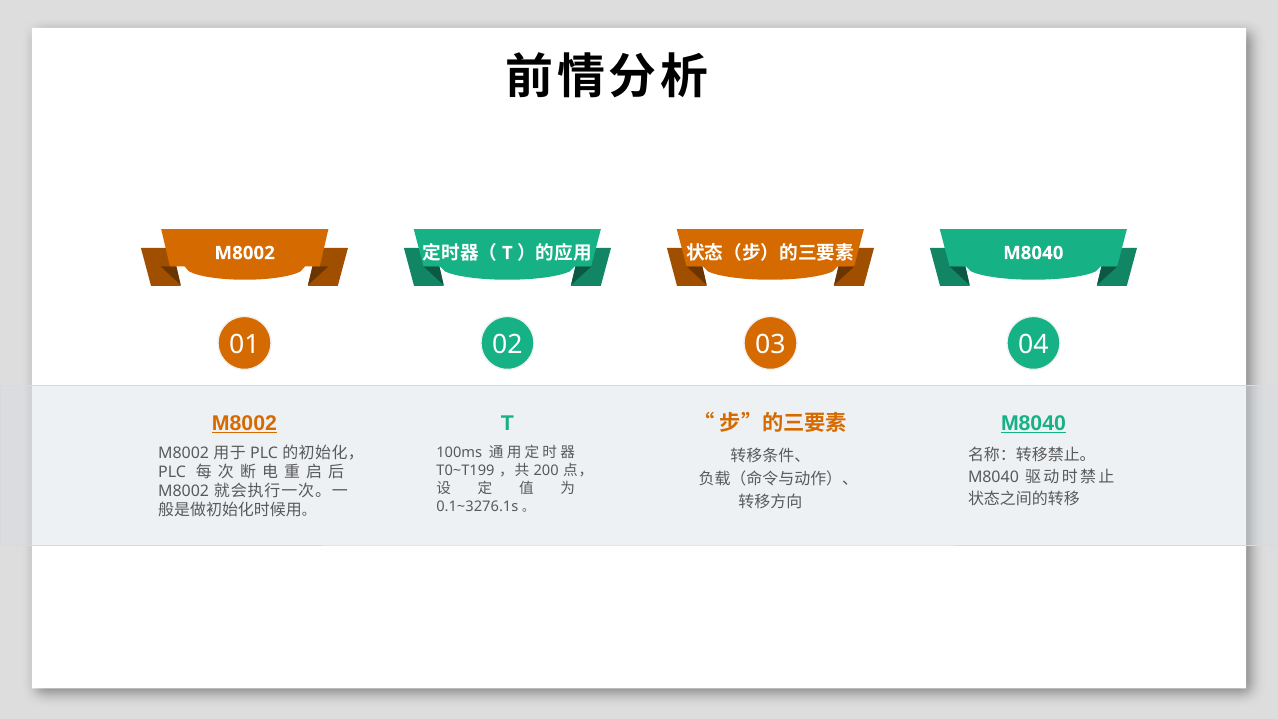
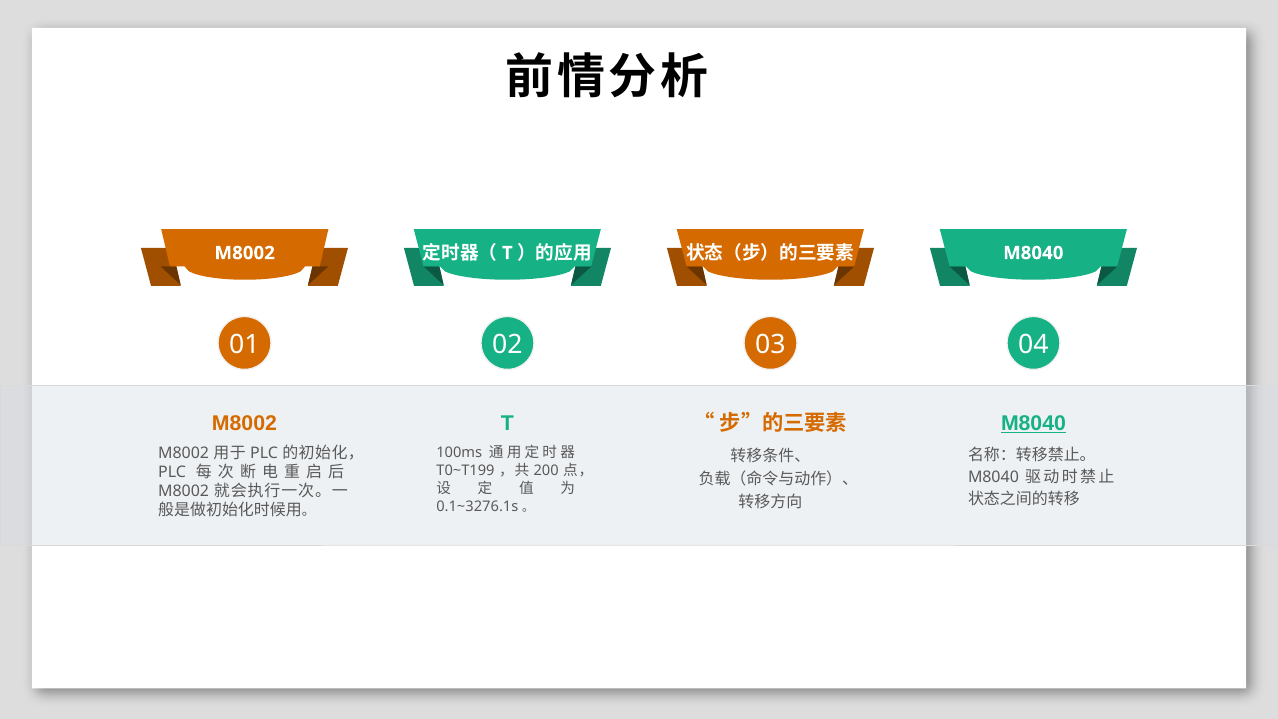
M8002 at (244, 423) underline: present -> none
